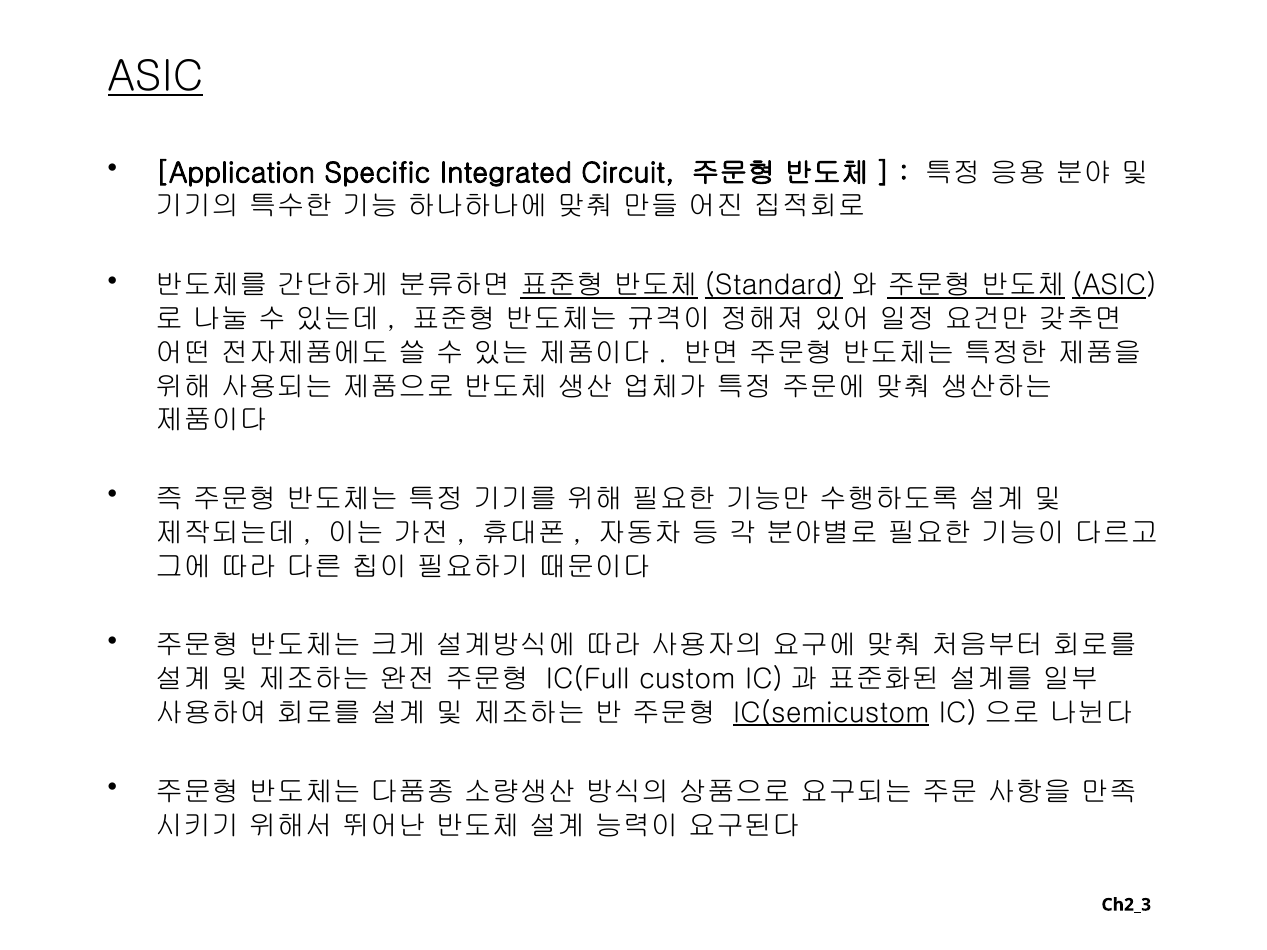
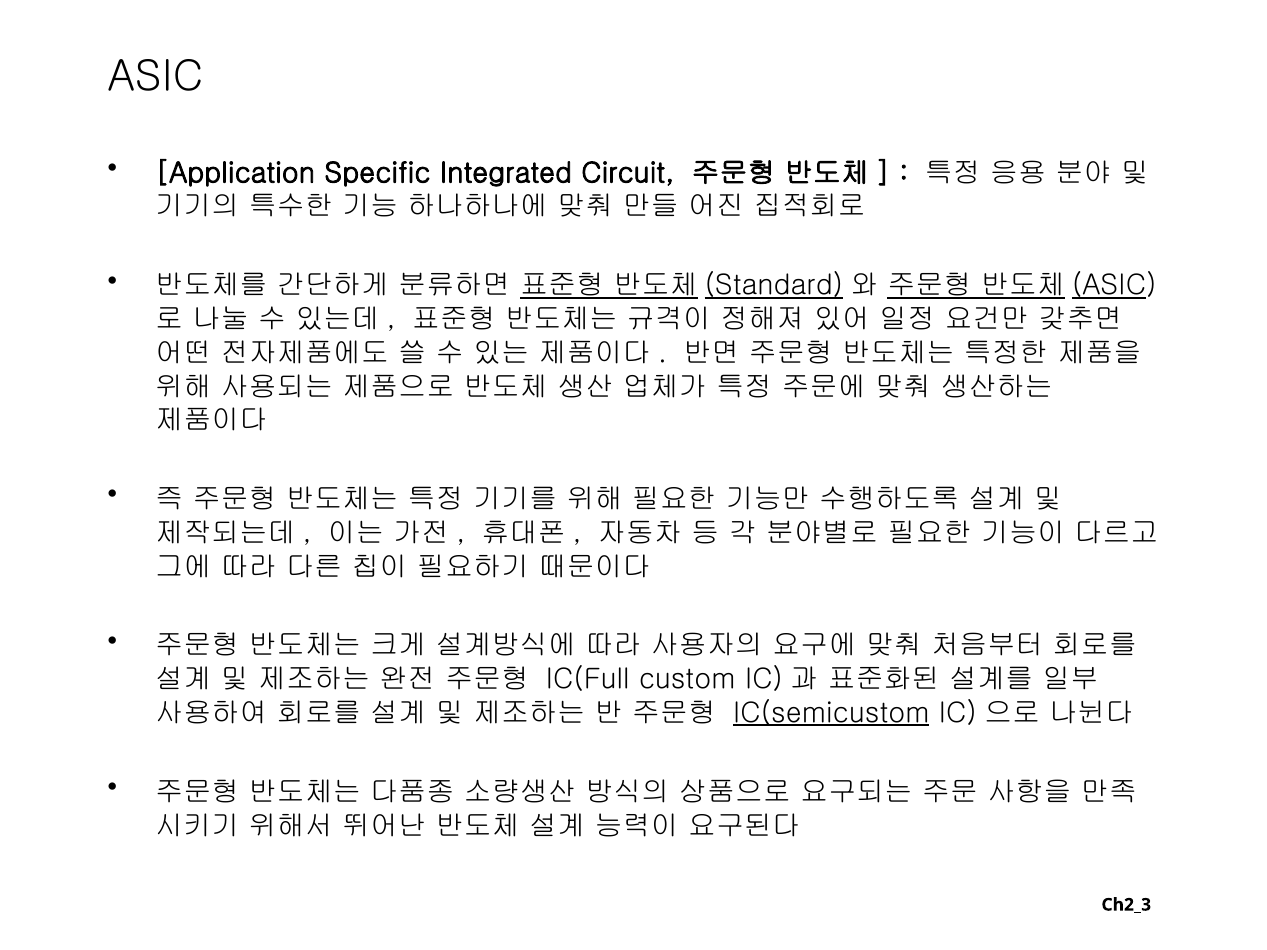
ASIC underline: present -> none
